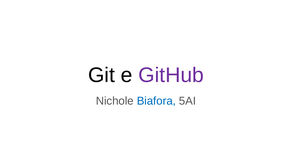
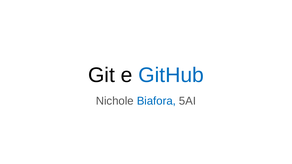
GitHub colour: purple -> blue
